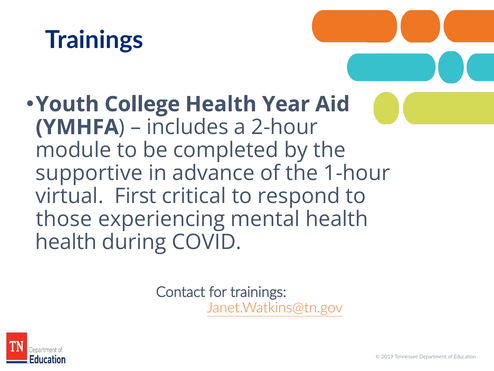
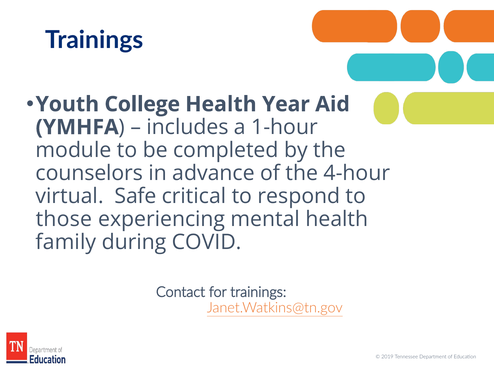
2-hour: 2-hour -> 1-hour
supportive: supportive -> counselors
1-hour: 1-hour -> 4-hour
First: First -> Safe
health at (66, 242): health -> family
